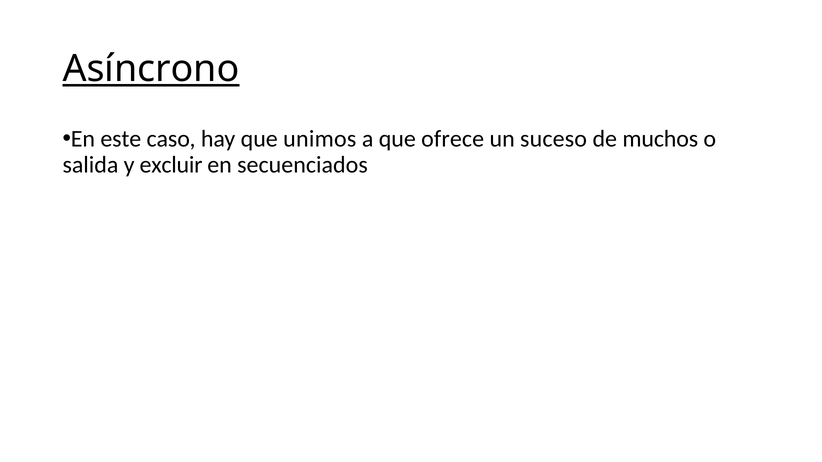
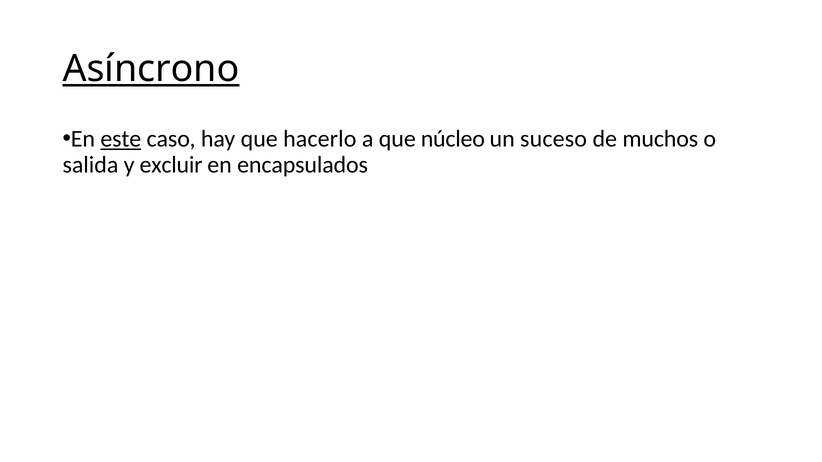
este underline: none -> present
unimos: unimos -> hacerlo
ofrece: ofrece -> núcleo
secuenciados: secuenciados -> encapsulados
